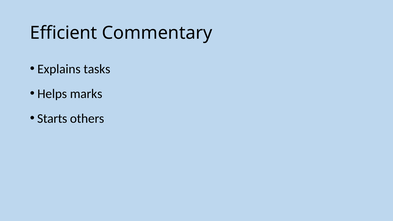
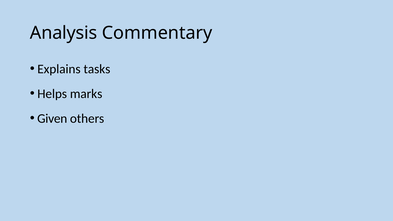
Efficient: Efficient -> Analysis
Starts: Starts -> Given
